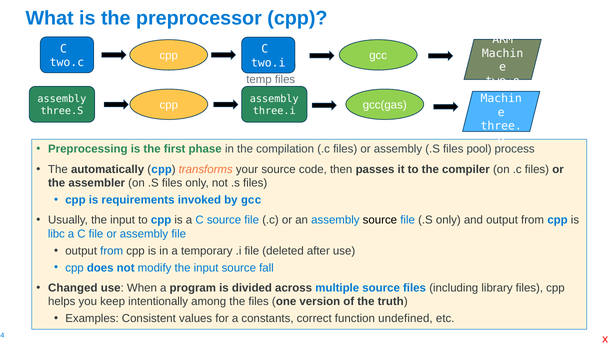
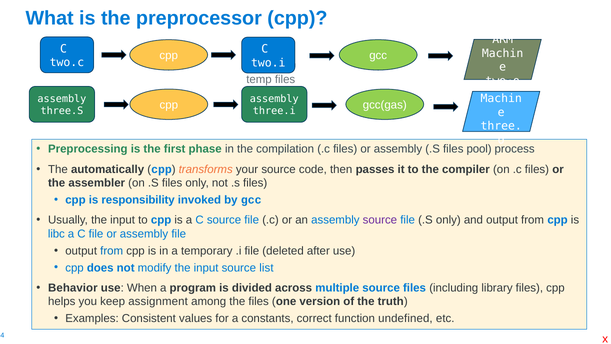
requirements: requirements -> responsibility
source at (380, 220) colour: black -> purple
fall: fall -> list
Changed: Changed -> Behavior
intentionally: intentionally -> assignment
